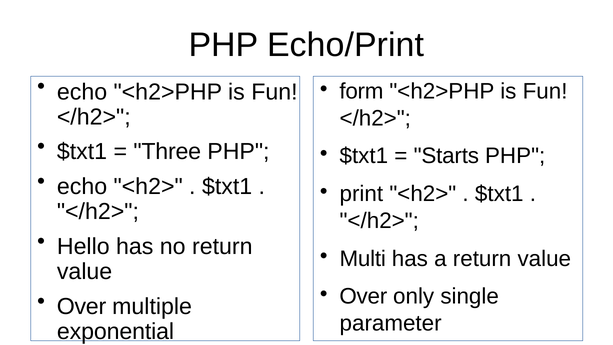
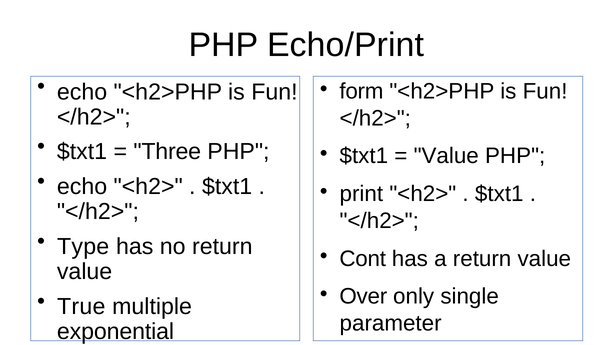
Starts at (446, 156): Starts -> Value
Hello: Hello -> Type
Multi: Multi -> Cont
Over at (81, 306): Over -> True
